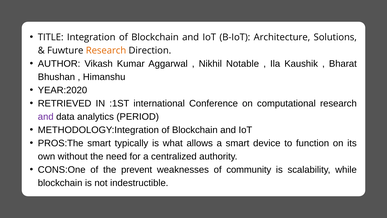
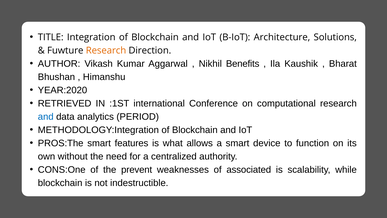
Notable: Notable -> Benefits
and at (46, 117) colour: purple -> blue
typically: typically -> features
community: community -> associated
